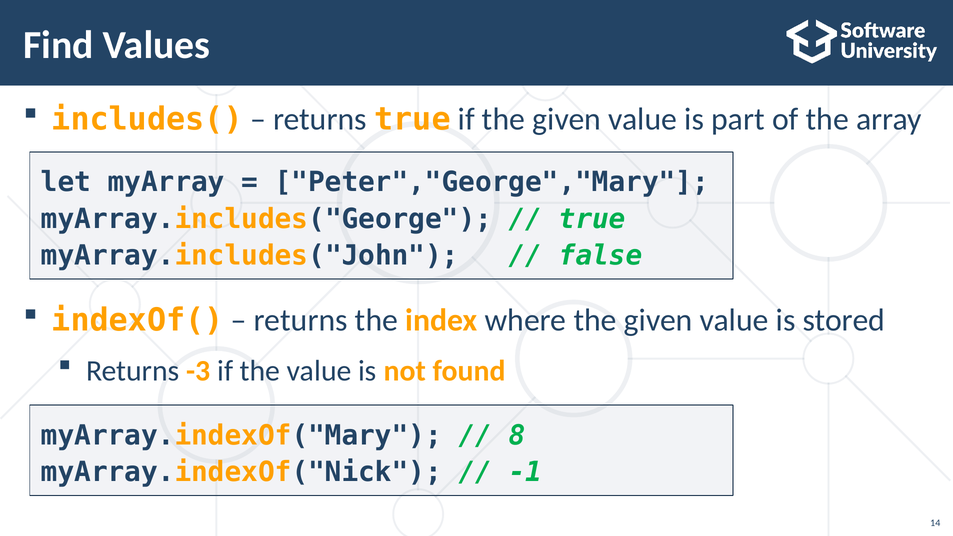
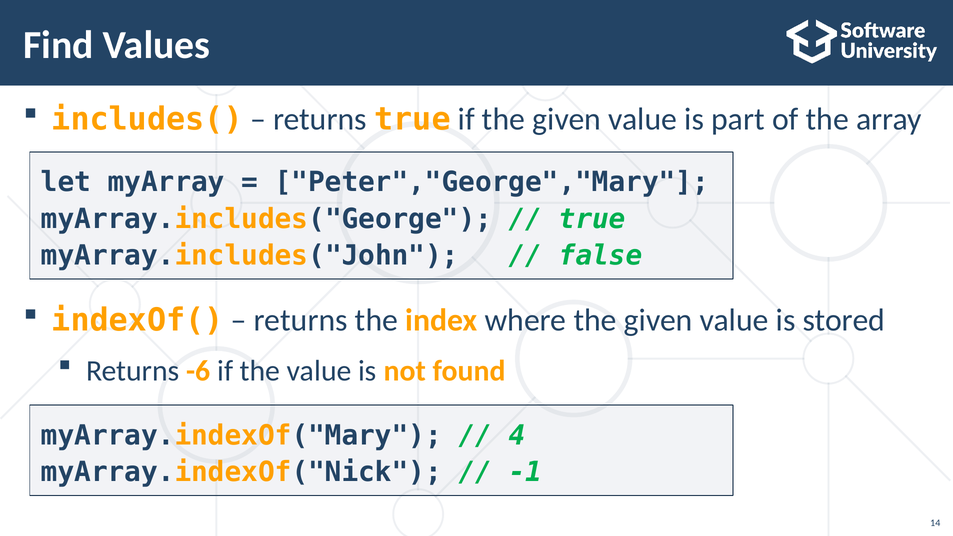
-3: -3 -> -6
8: 8 -> 4
